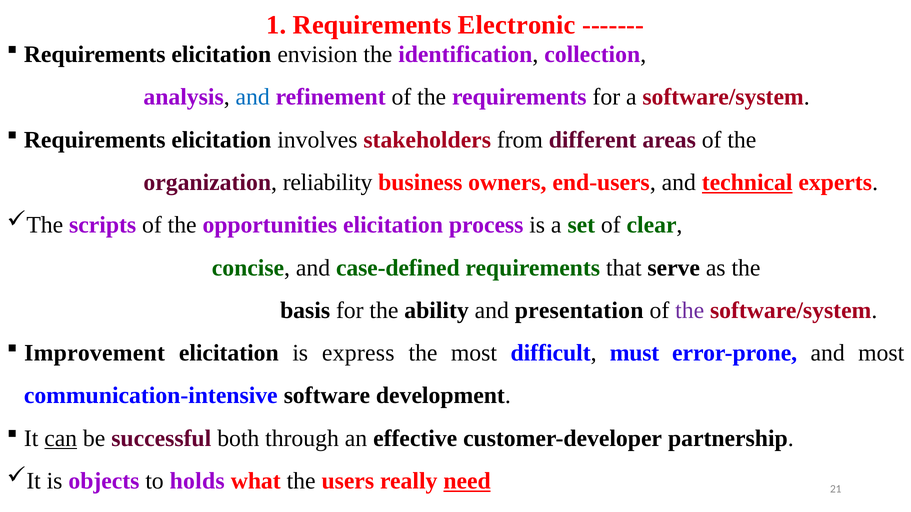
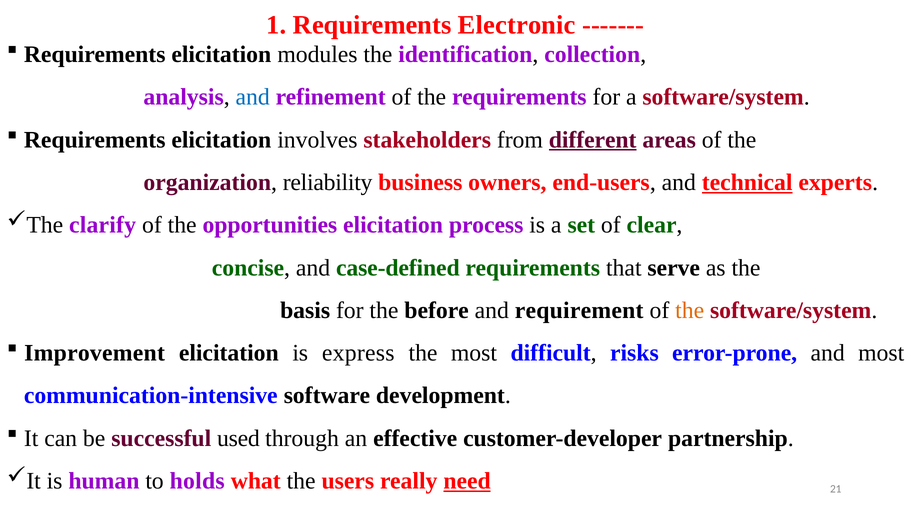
envision: envision -> modules
different underline: none -> present
scripts: scripts -> clarify
ability: ability -> before
presentation: presentation -> requirement
the at (690, 311) colour: purple -> orange
must: must -> risks
can underline: present -> none
both: both -> used
objects: objects -> human
